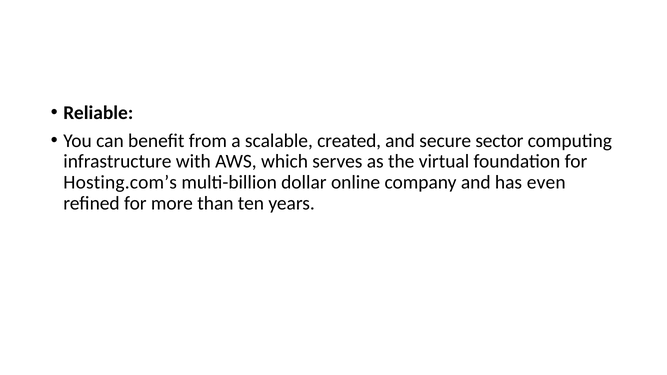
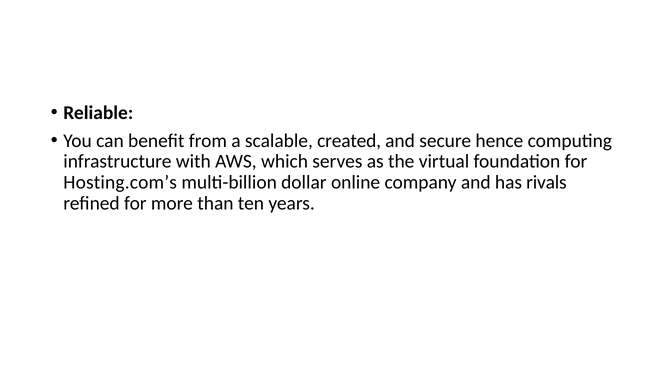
sector: sector -> hence
even: even -> rivals
